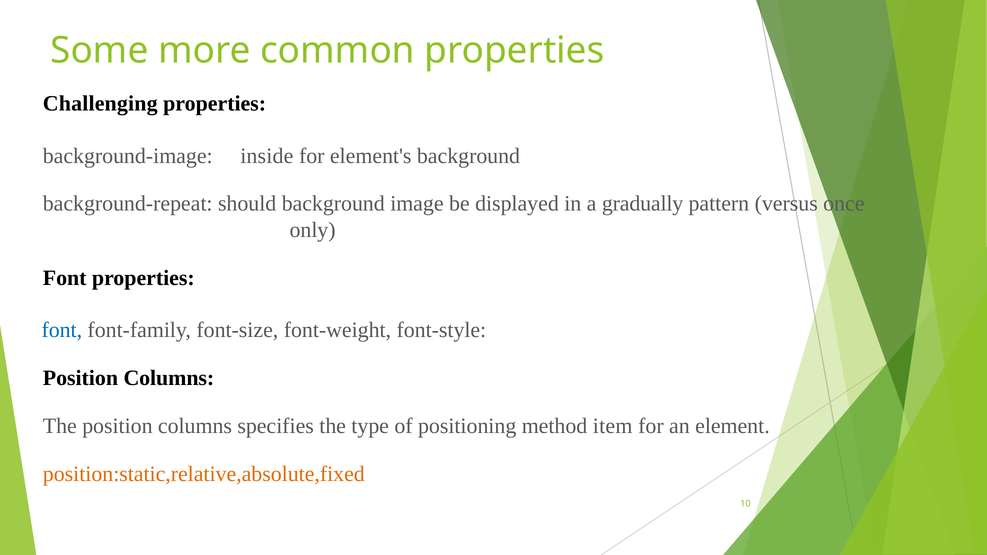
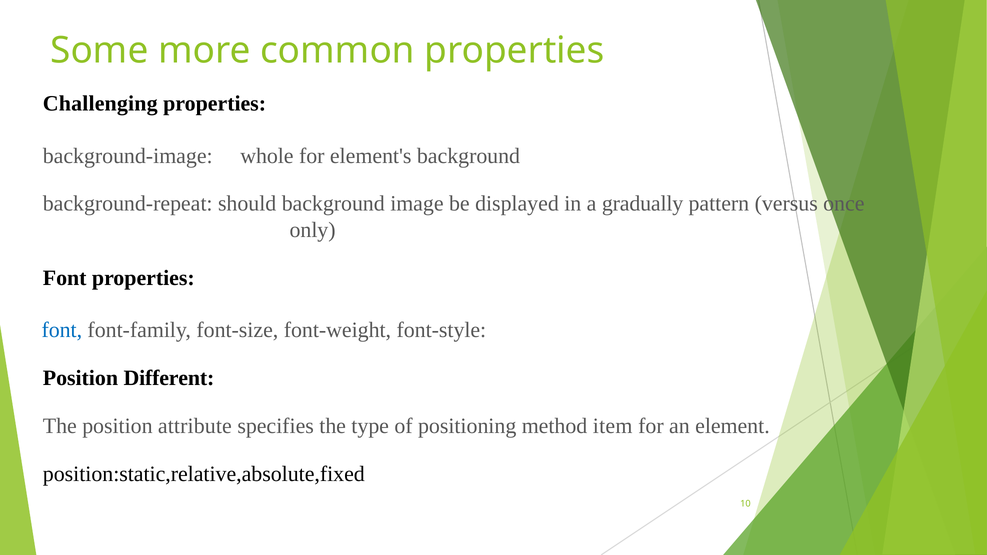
inside: inside -> whole
Columns at (169, 378): Columns -> Different
The position columns: columns -> attribute
position:static,relative,absolute,fixed colour: orange -> black
